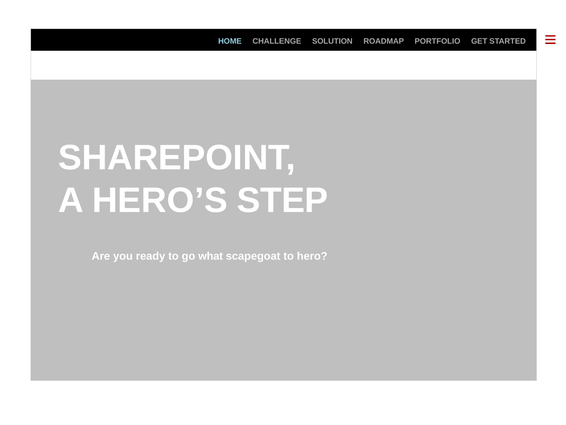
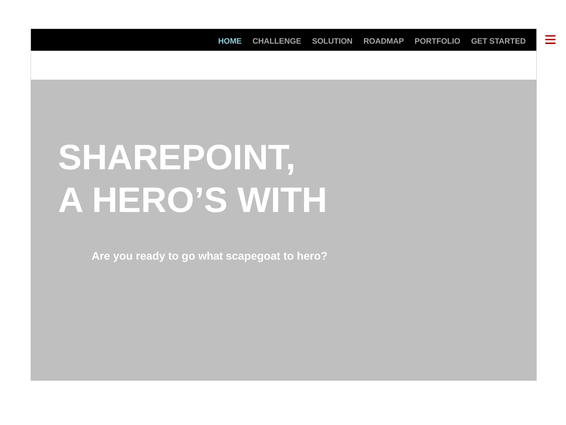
STEP: STEP -> WITH
